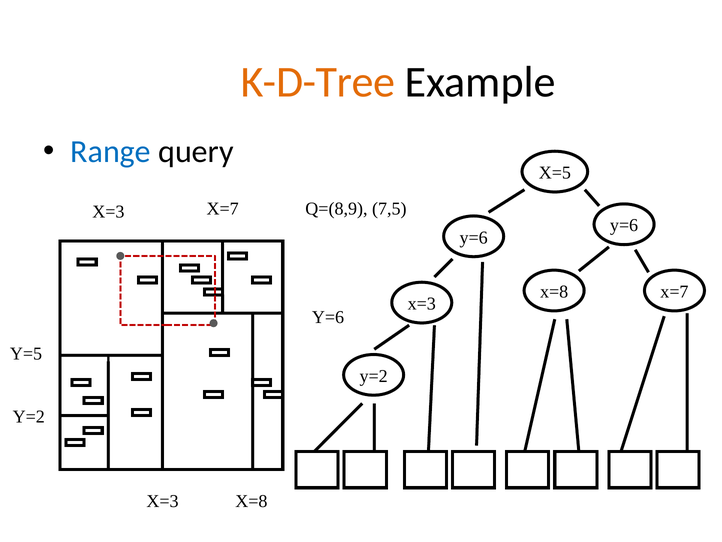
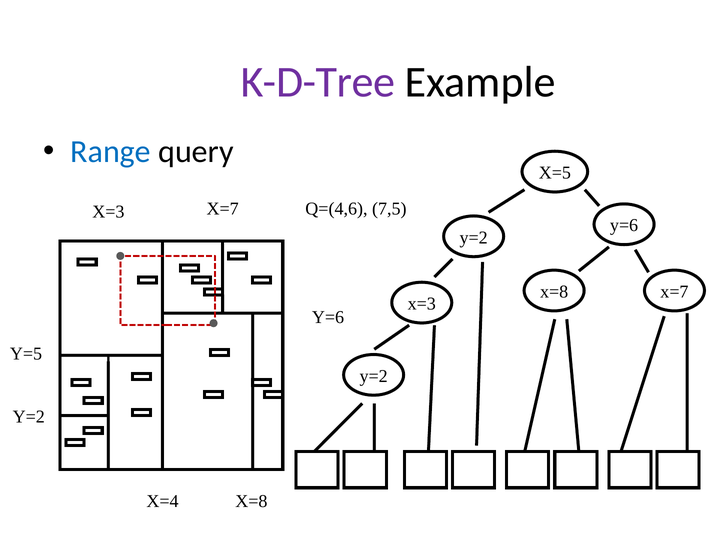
K-D-Tree colour: orange -> purple
Q=(8,9: Q=(8,9 -> Q=(4,6
y=6 at (474, 237): y=6 -> y=2
X=3 at (163, 501): X=3 -> X=4
